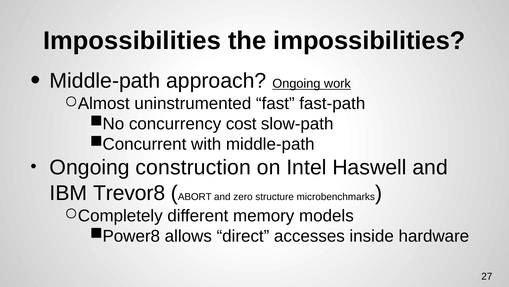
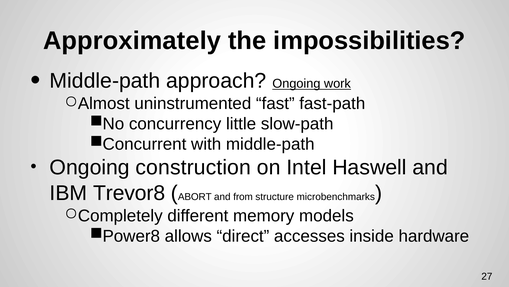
Impossibilities at (132, 41): Impossibilities -> Approximately
cost: cost -> little
zero: zero -> from
